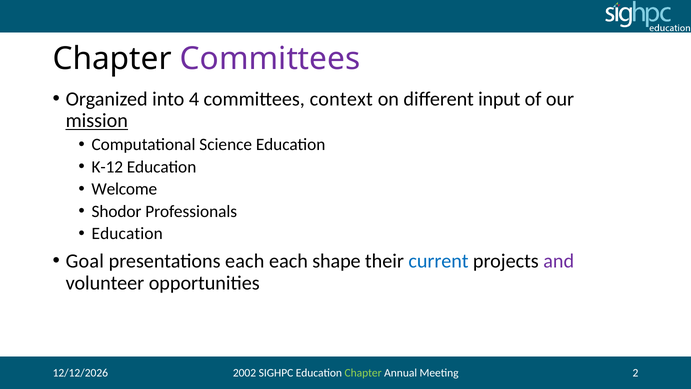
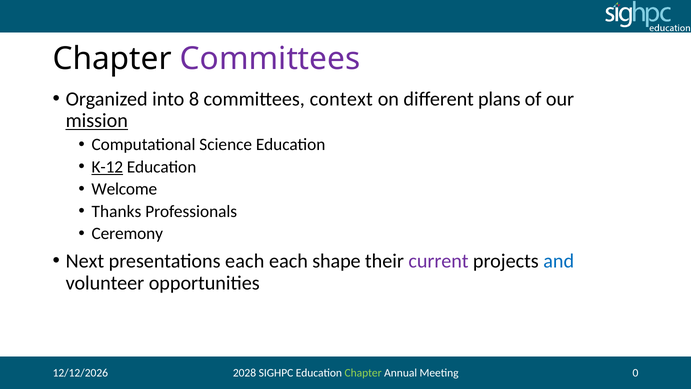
4: 4 -> 8
input: input -> plans
K-12 underline: none -> present
Shodor: Shodor -> Thanks
Education at (127, 233): Education -> Ceremony
Goal: Goal -> Next
current colour: blue -> purple
and colour: purple -> blue
2002: 2002 -> 2028
2: 2 -> 0
